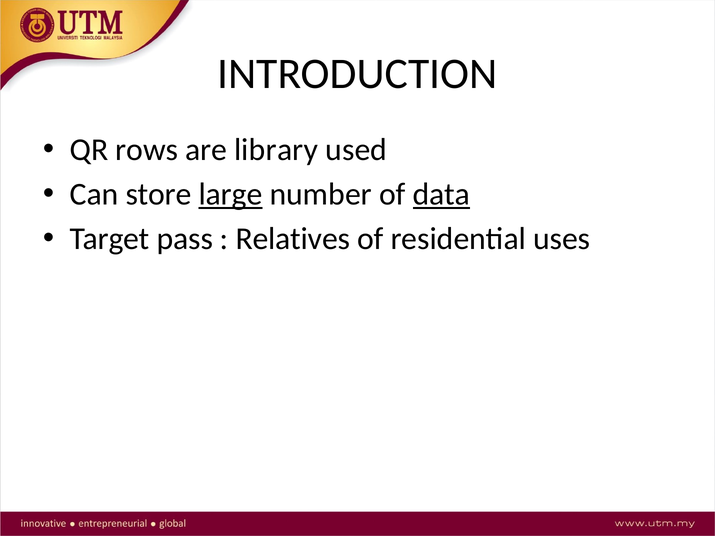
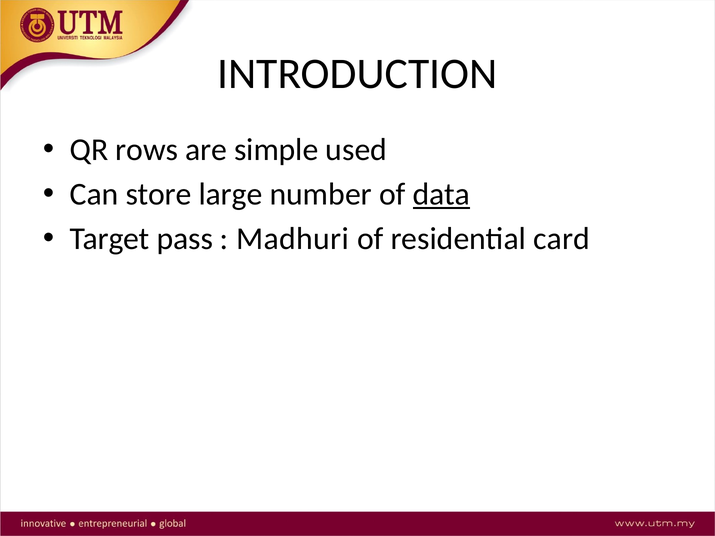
library: library -> simple
large underline: present -> none
Relatives: Relatives -> Madhuri
uses: uses -> card
